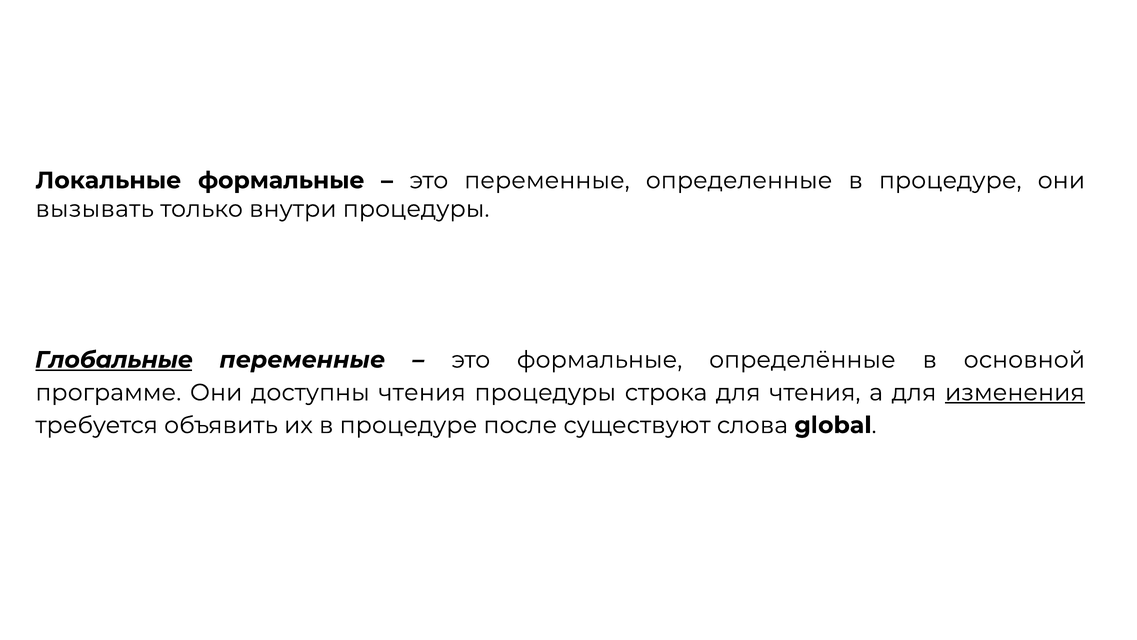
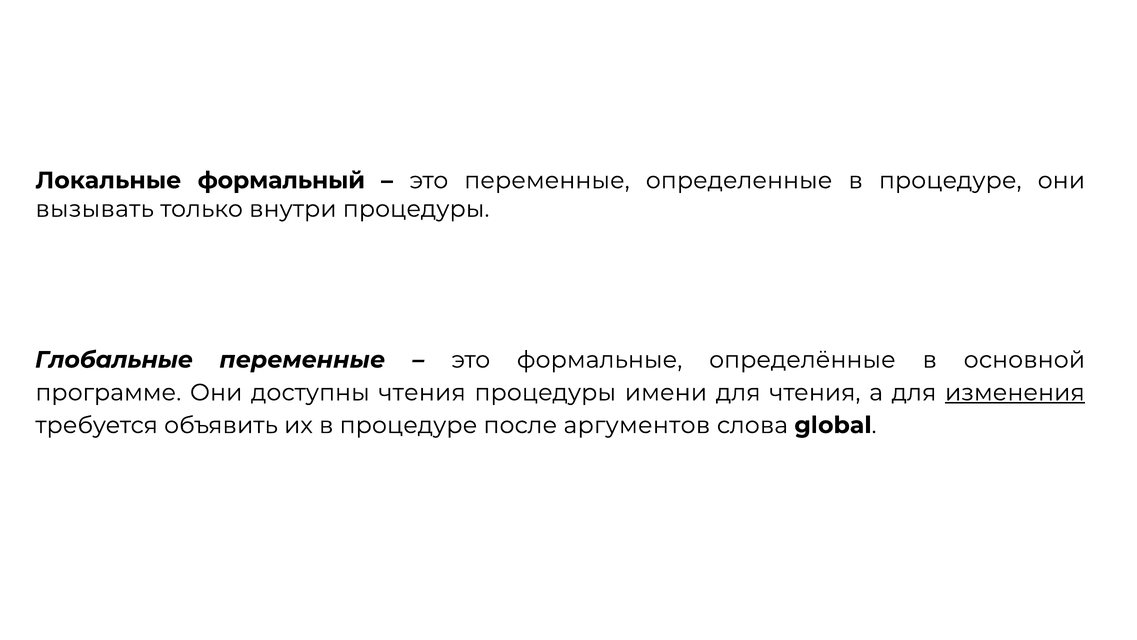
Локальные формальные: формальные -> формальный
Глобальные underline: present -> none
строка: строка -> имени
существуют: существуют -> аргументов
